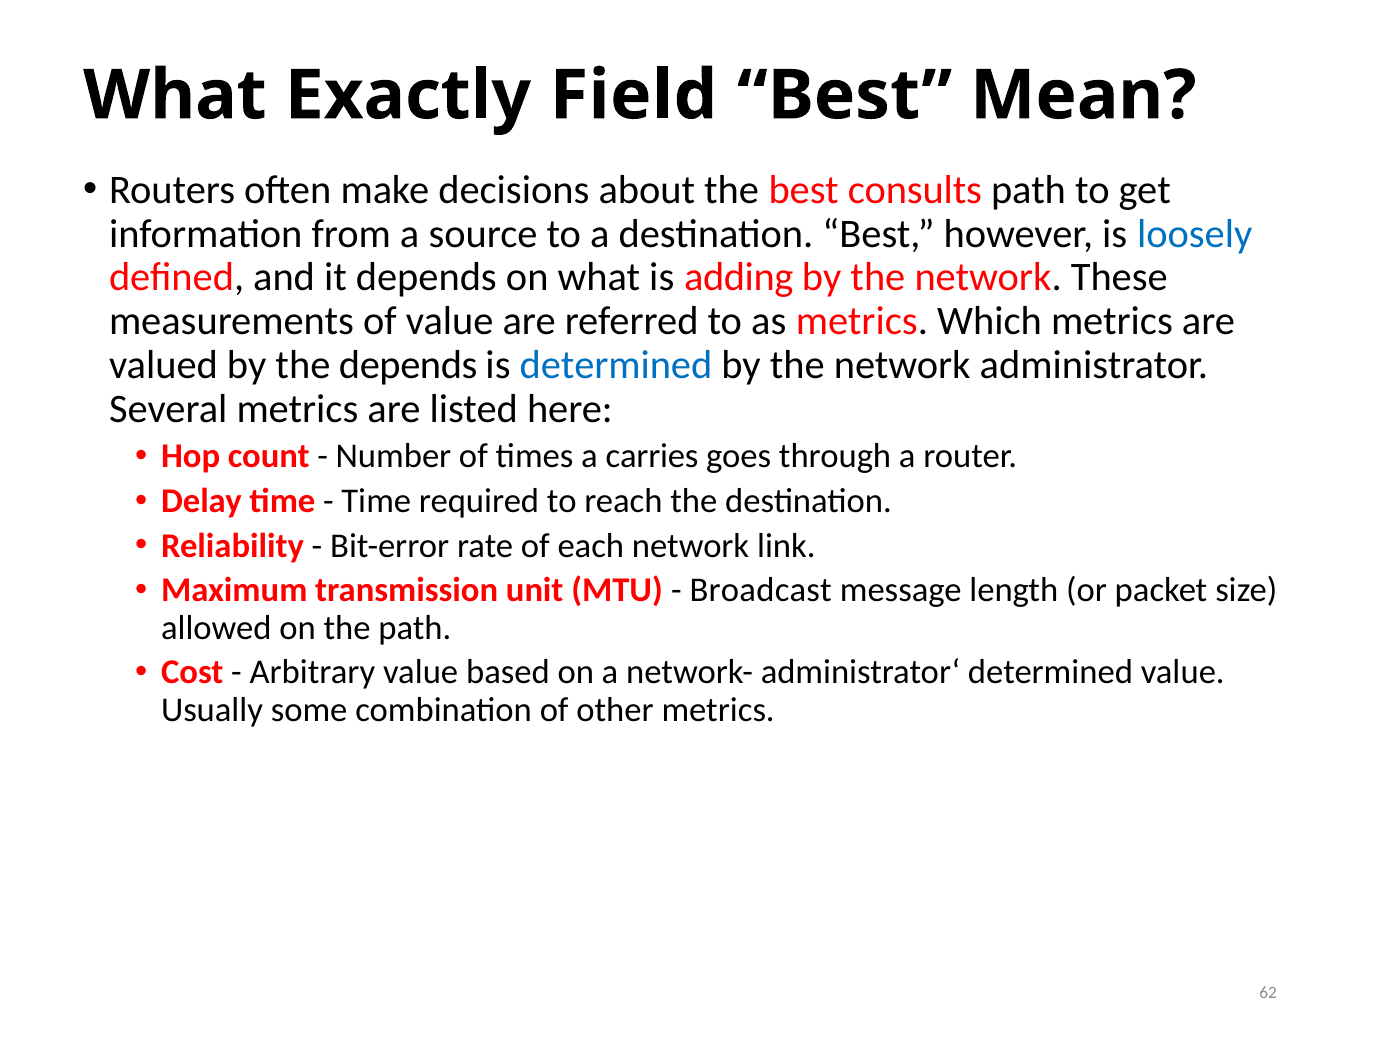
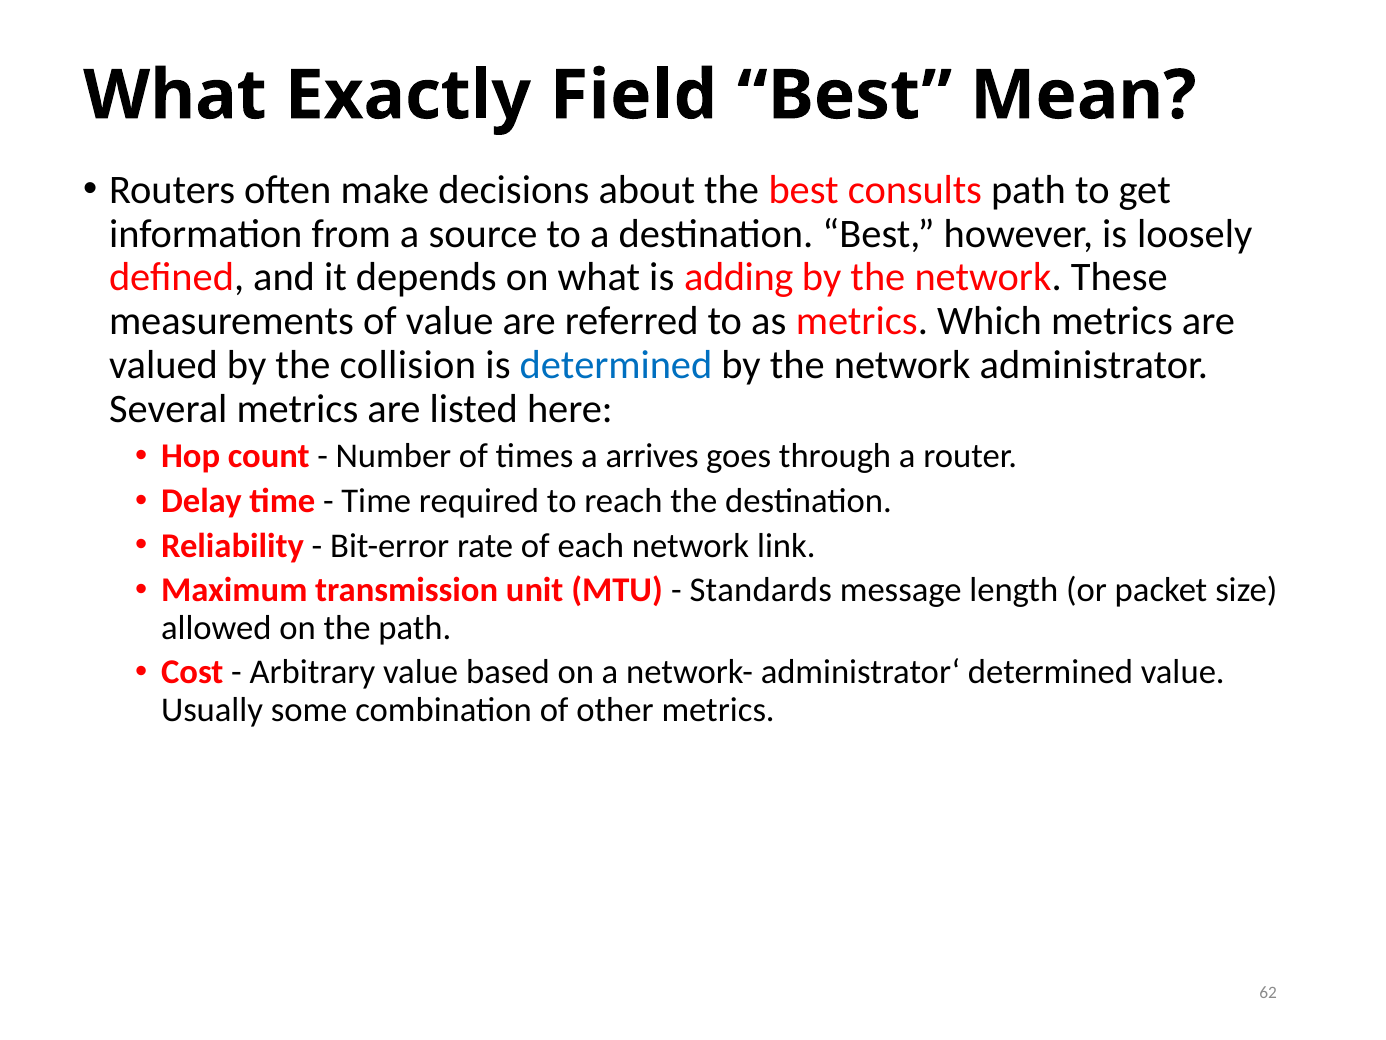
loosely colour: blue -> black
the depends: depends -> collision
carries: carries -> arrives
Broadcast: Broadcast -> Standards
